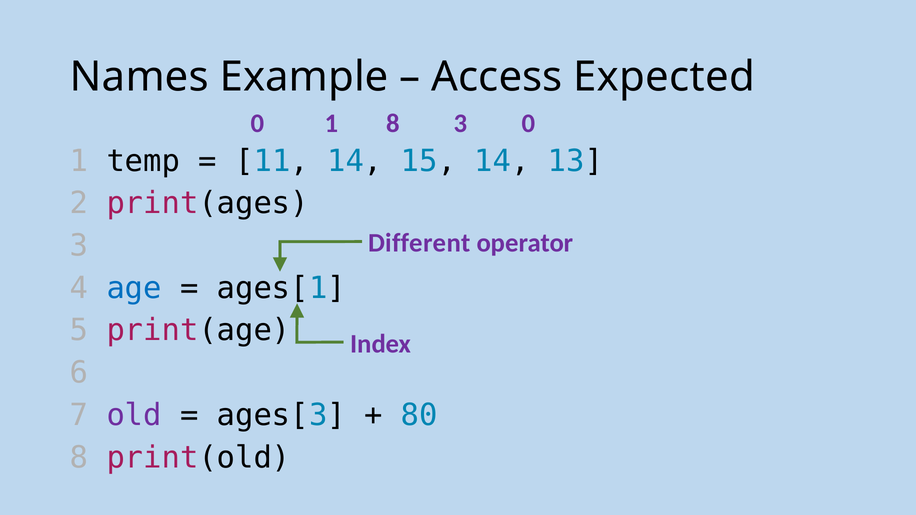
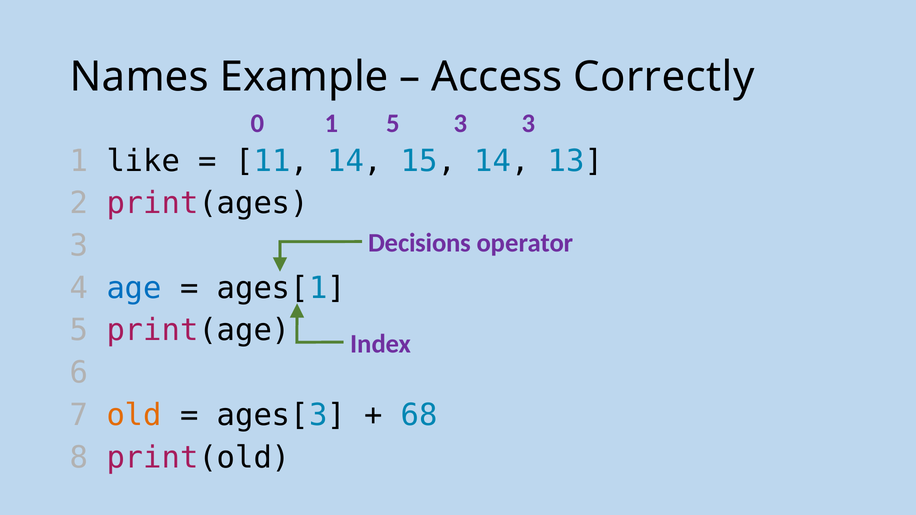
Expected: Expected -> Correctly
1 8: 8 -> 5
3 0: 0 -> 3
temp: temp -> like
Different: Different -> Decisions
old colour: purple -> orange
80: 80 -> 68
